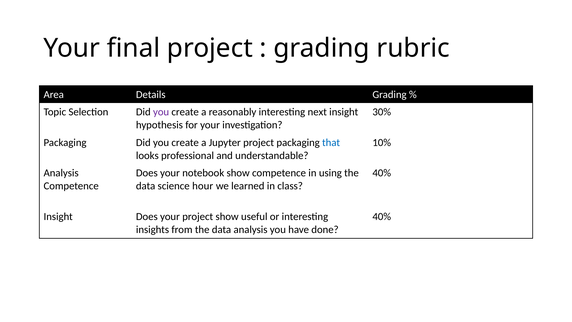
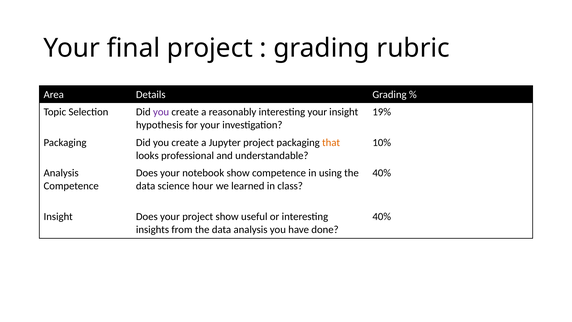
interesting next: next -> your
30%: 30% -> 19%
that colour: blue -> orange
